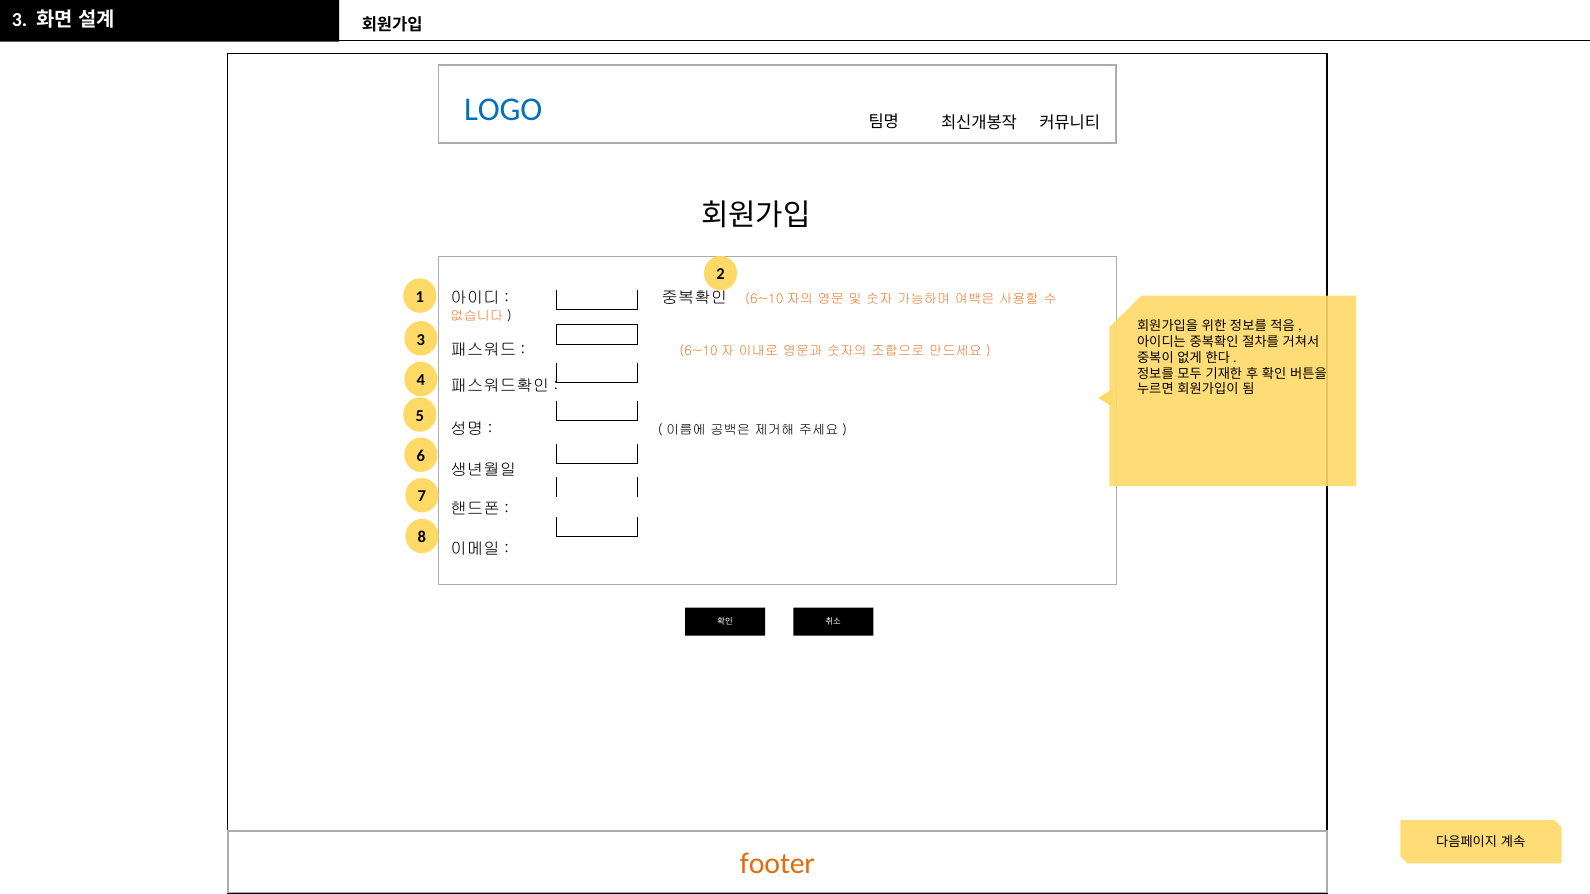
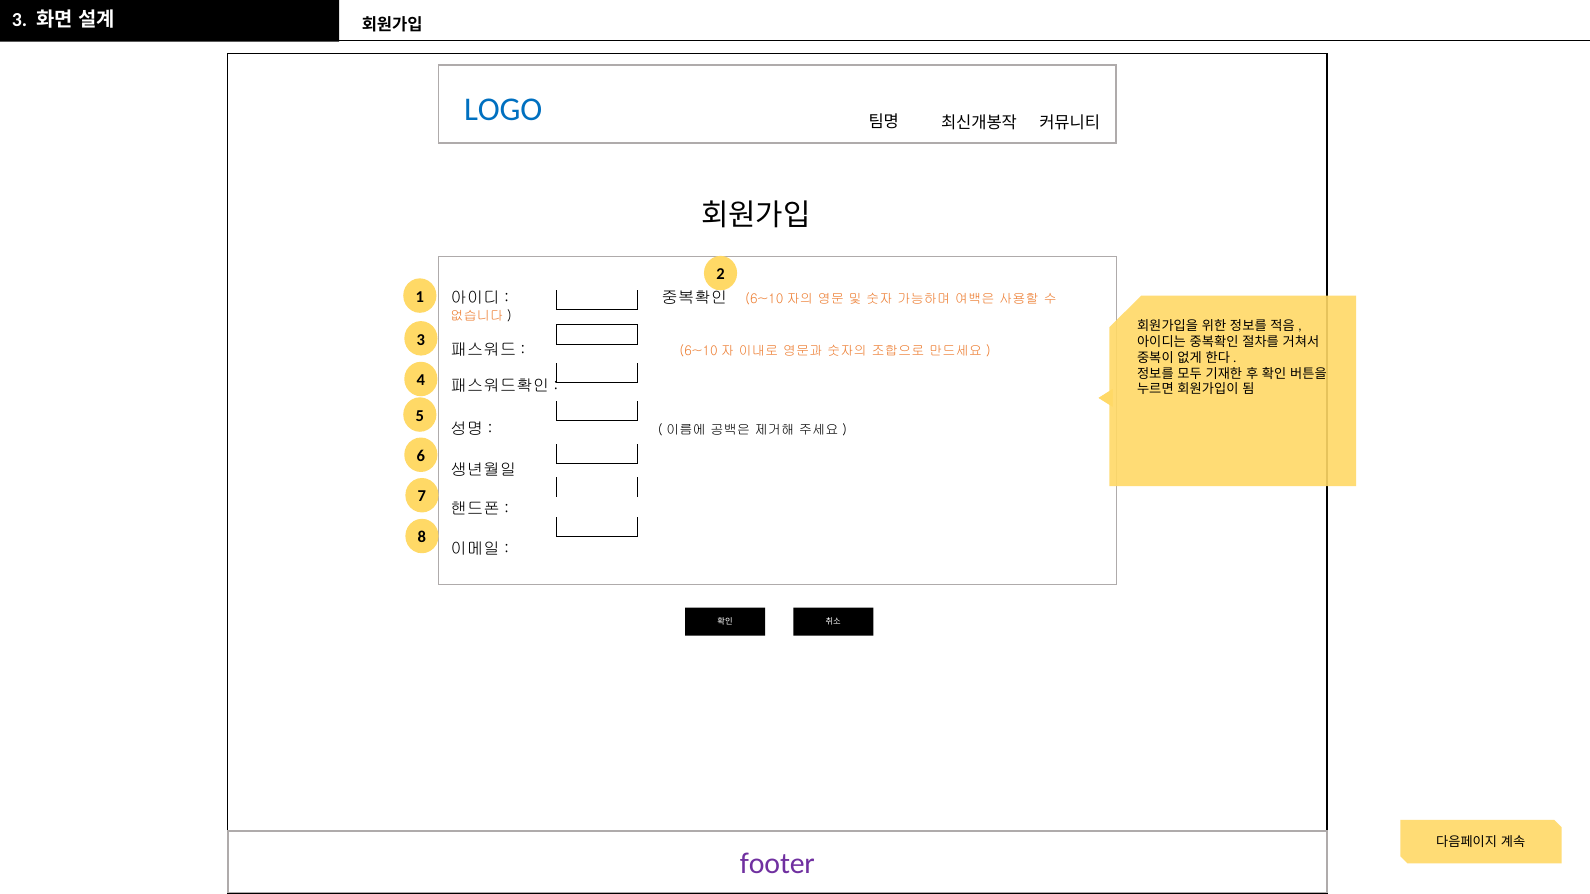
footer colour: orange -> purple
